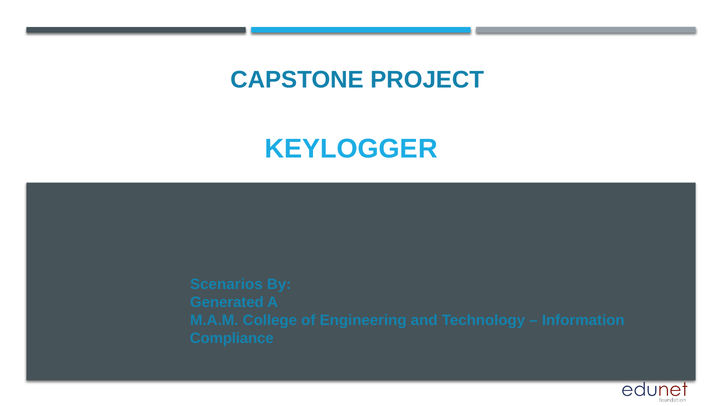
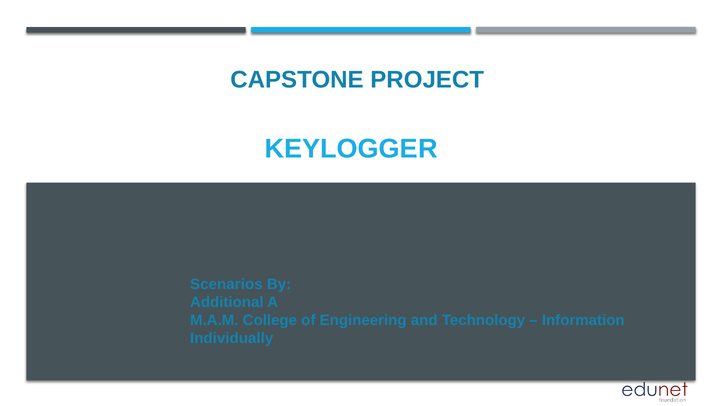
Generated: Generated -> Additional
Compliance: Compliance -> Individually
